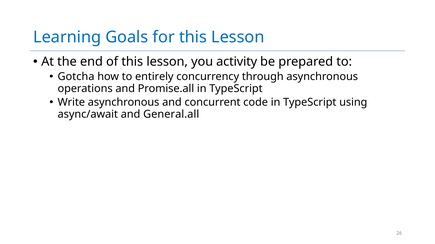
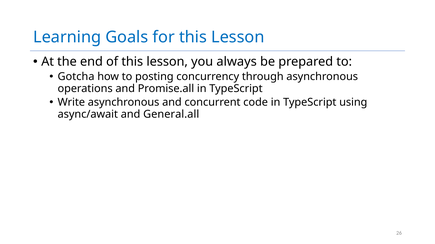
activity: activity -> always
entirely: entirely -> posting
